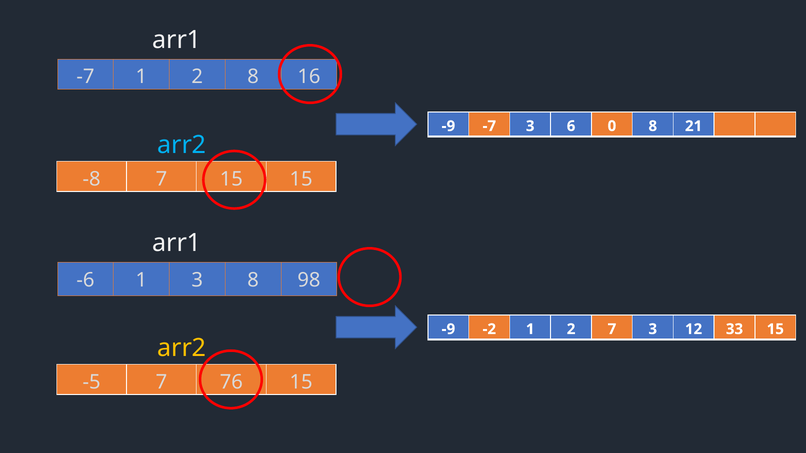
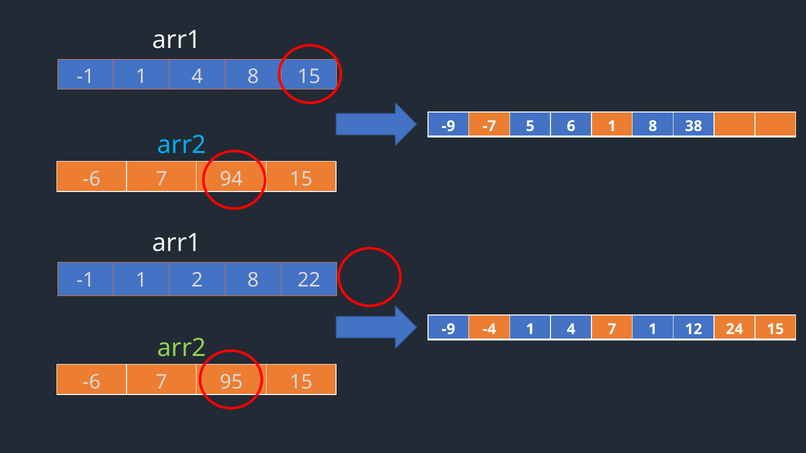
-7 at (85, 77): -7 -> -1
2 at (197, 77): 2 -> 4
8 16: 16 -> 15
-7 3: 3 -> 5
6 0: 0 -> 1
21: 21 -> 38
-8 at (92, 179): -8 -> -6
7 15: 15 -> 94
-6 at (85, 280): -6 -> -1
1 3: 3 -> 2
98: 98 -> 22
-2: -2 -> -4
2 at (571, 329): 2 -> 4
7 3: 3 -> 1
33: 33 -> 24
arr2 at (182, 348) colour: yellow -> light green
-5 at (92, 383): -5 -> -6
76: 76 -> 95
